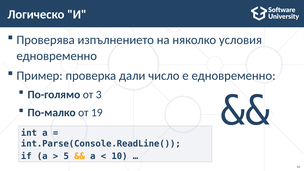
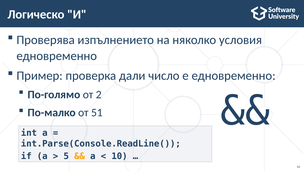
3: 3 -> 2
19: 19 -> 51
